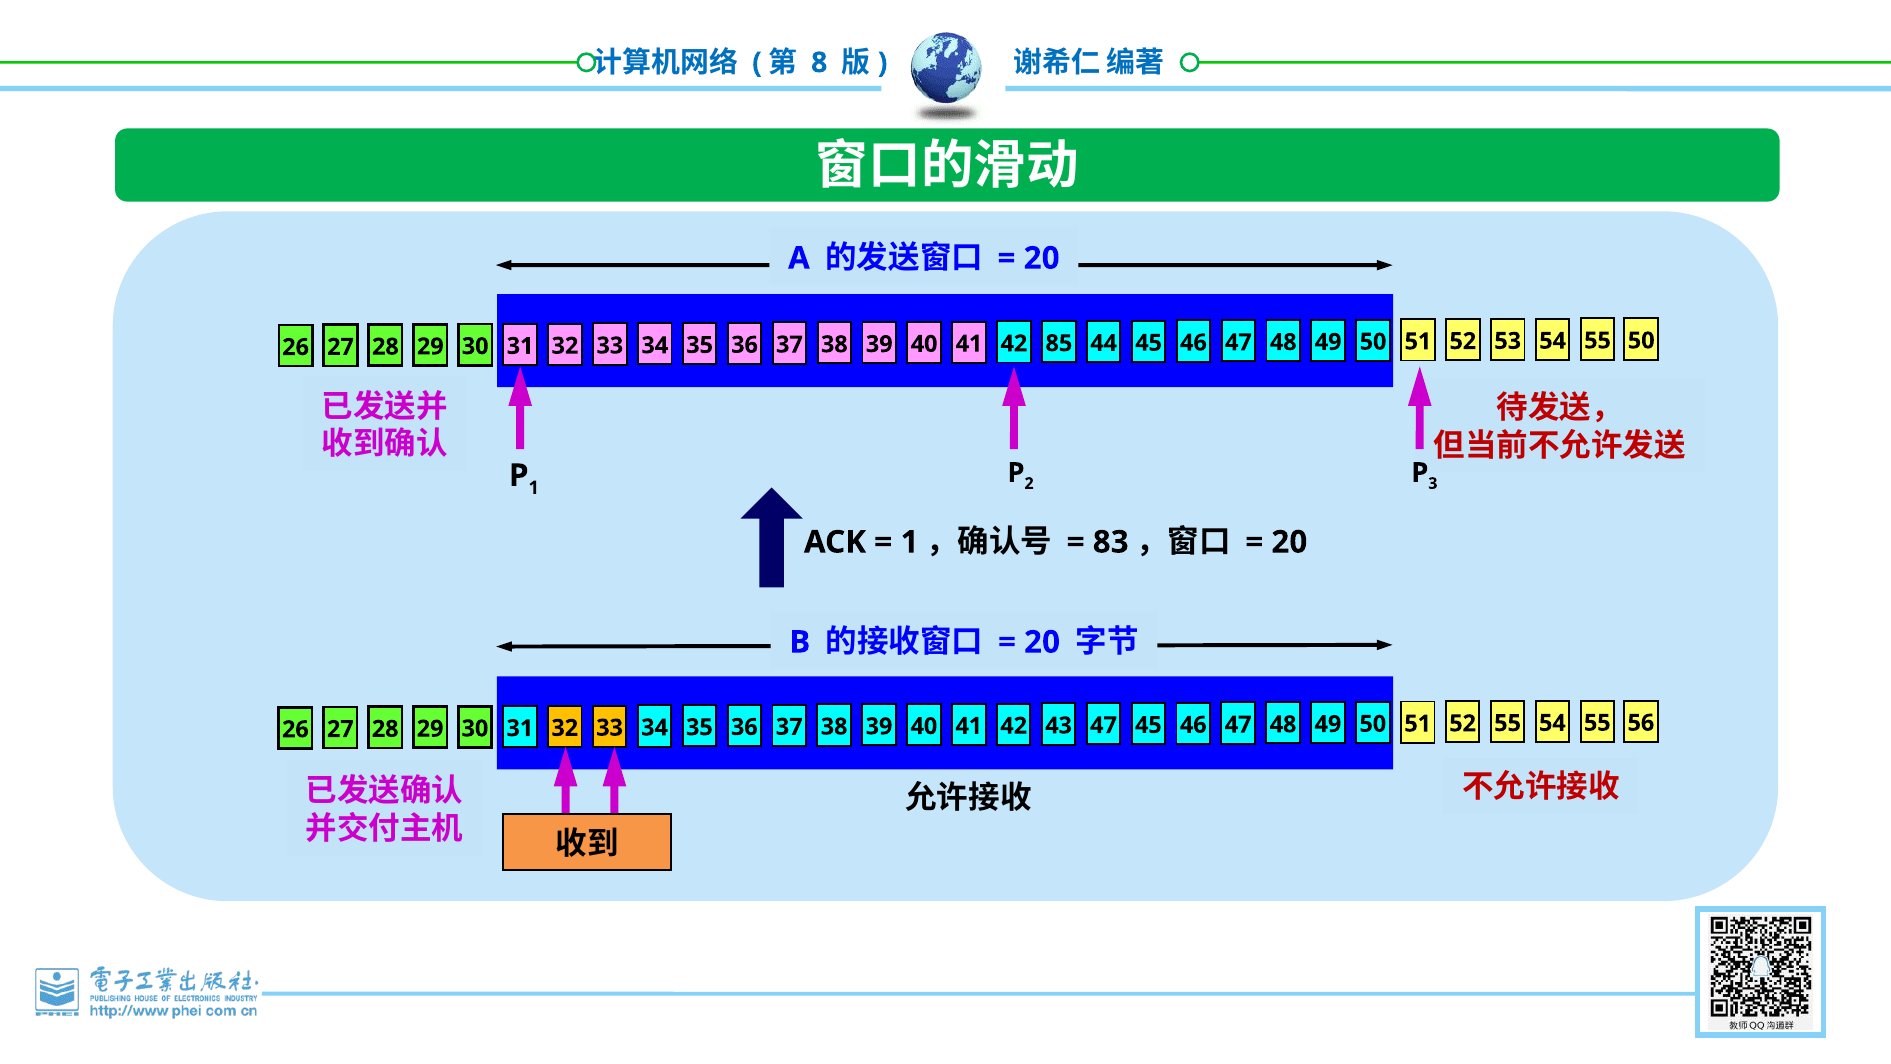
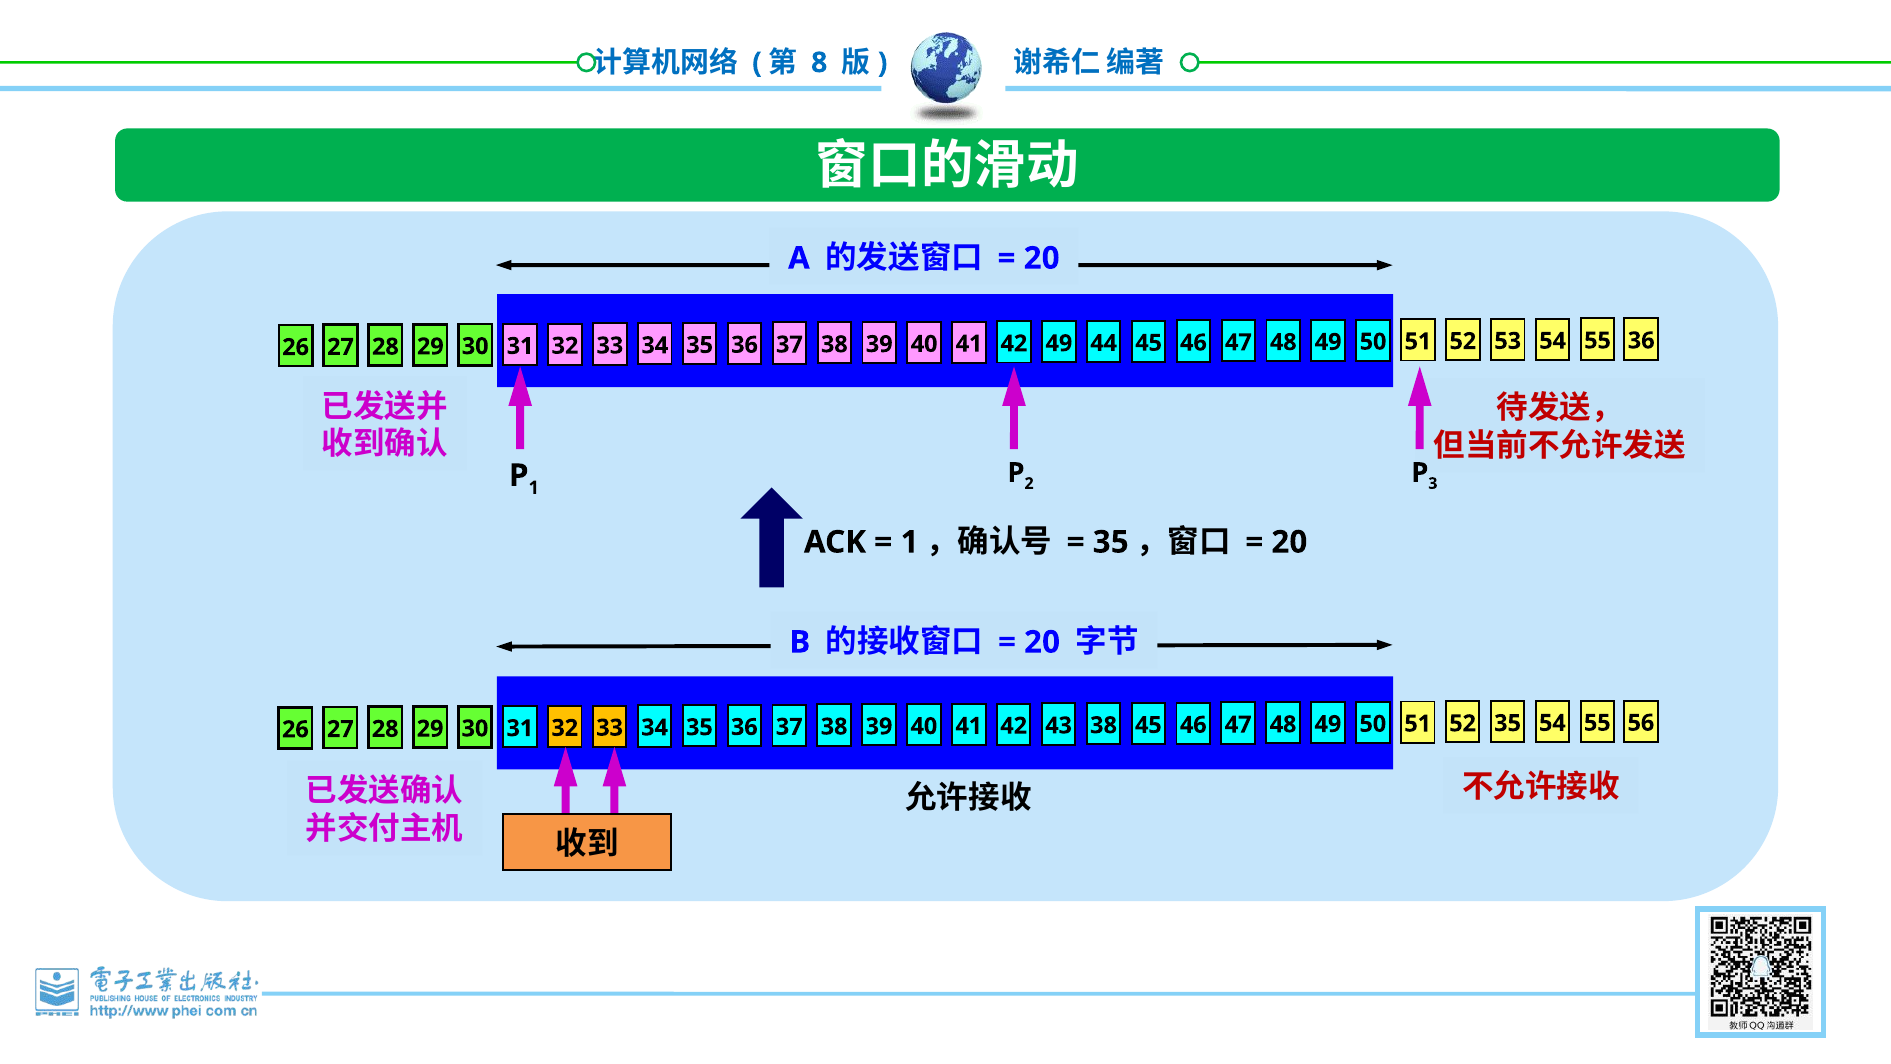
42 85: 85 -> 49
55 50: 50 -> 36
83 at (1111, 542): 83 -> 35
43 47: 47 -> 38
52 55: 55 -> 35
